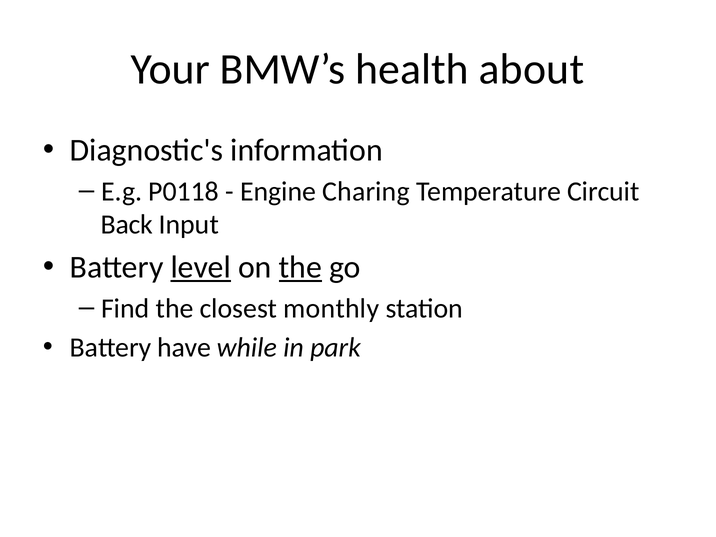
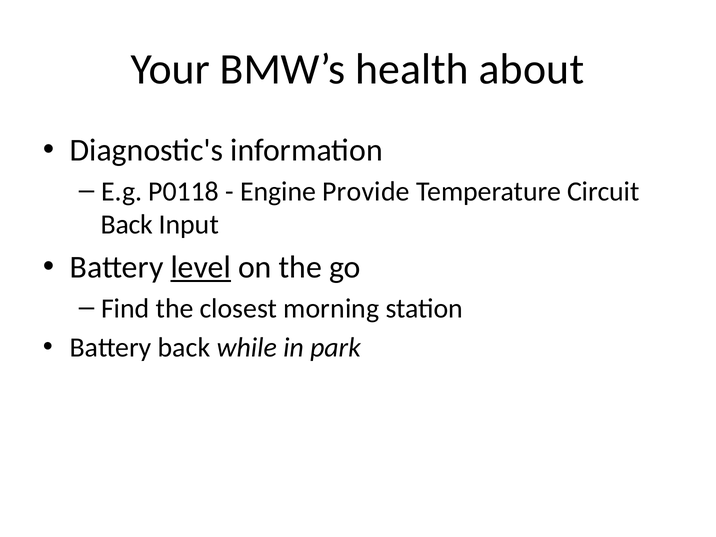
Charing: Charing -> Provide
the at (300, 267) underline: present -> none
monthly: monthly -> morning
Battery have: have -> back
